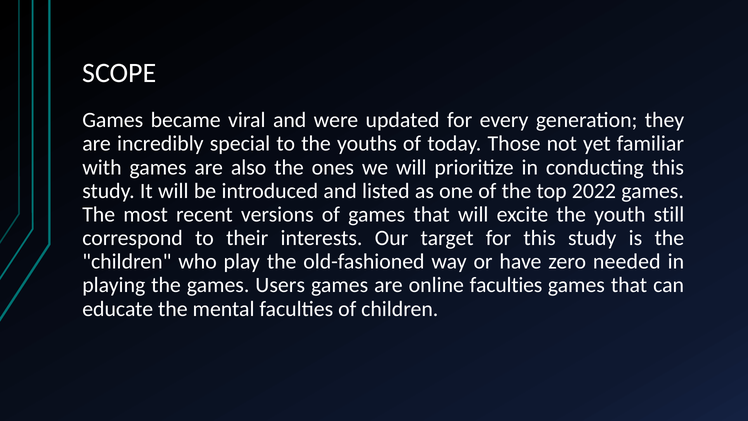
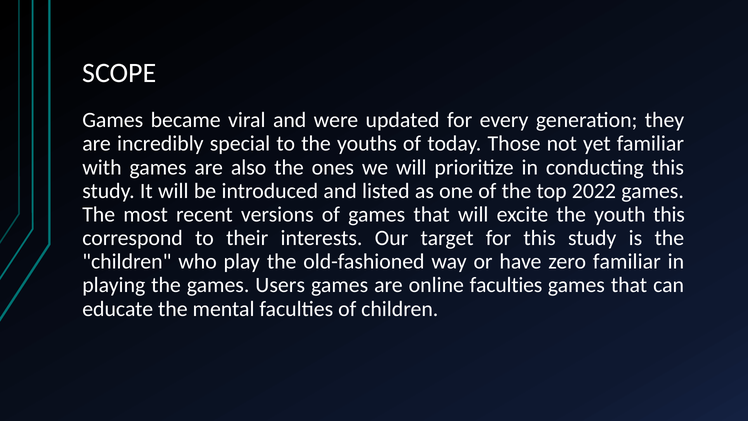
youth still: still -> this
zero needed: needed -> familiar
